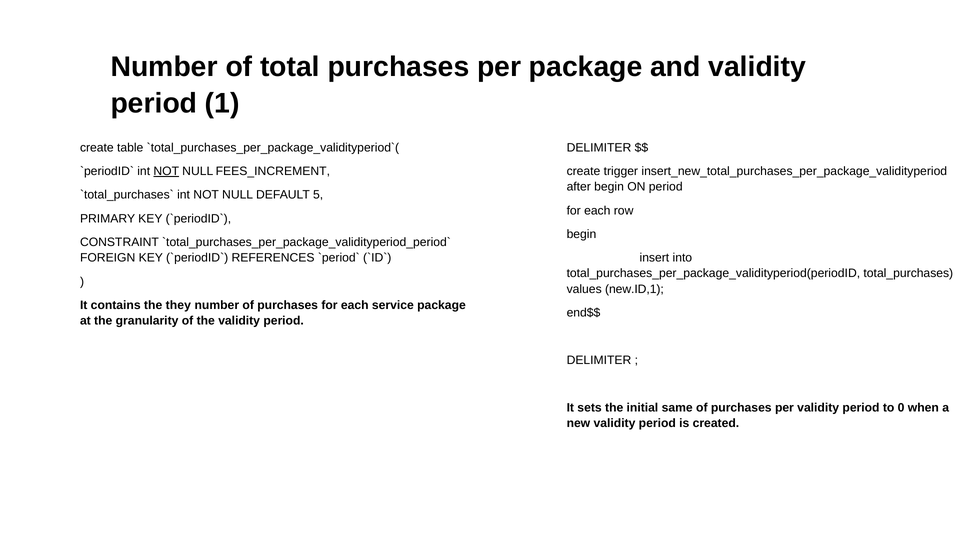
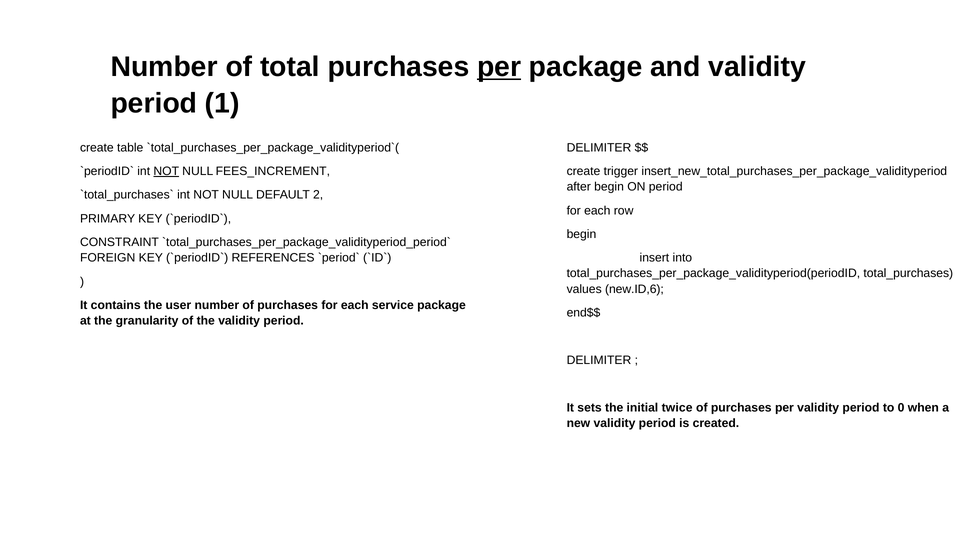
per at (499, 67) underline: none -> present
5: 5 -> 2
new.ID,1: new.ID,1 -> new.ID,6
they: they -> user
same: same -> twice
